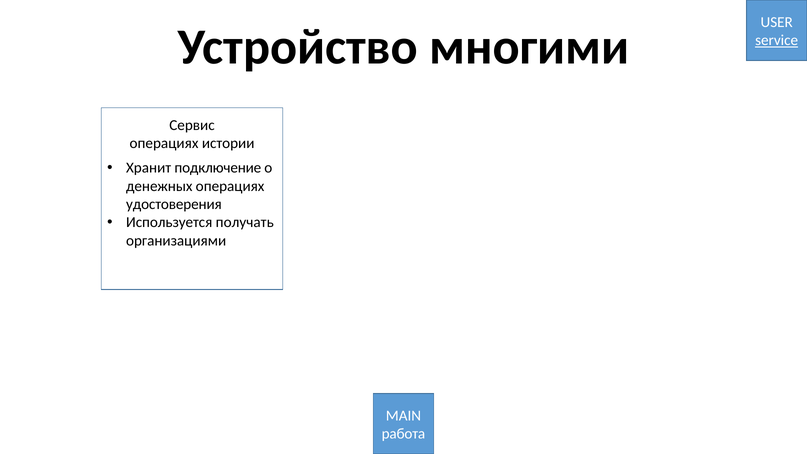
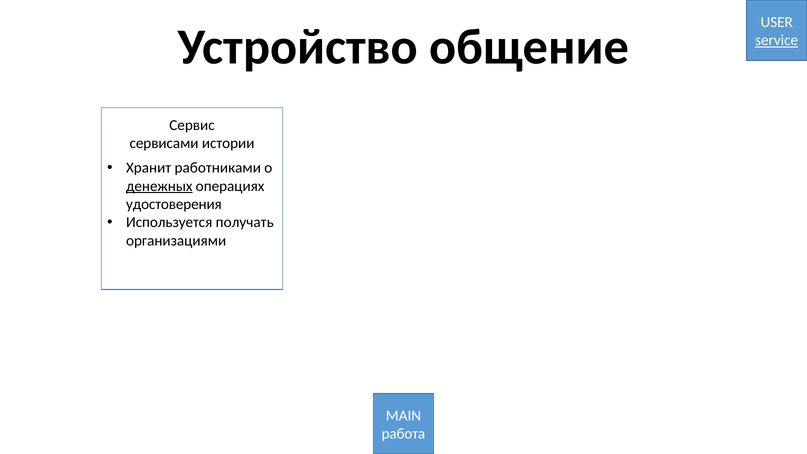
многими: многими -> общение
операциях at (164, 143): операциях -> сервисами
подключение: подключение -> работниками
денежных underline: none -> present
